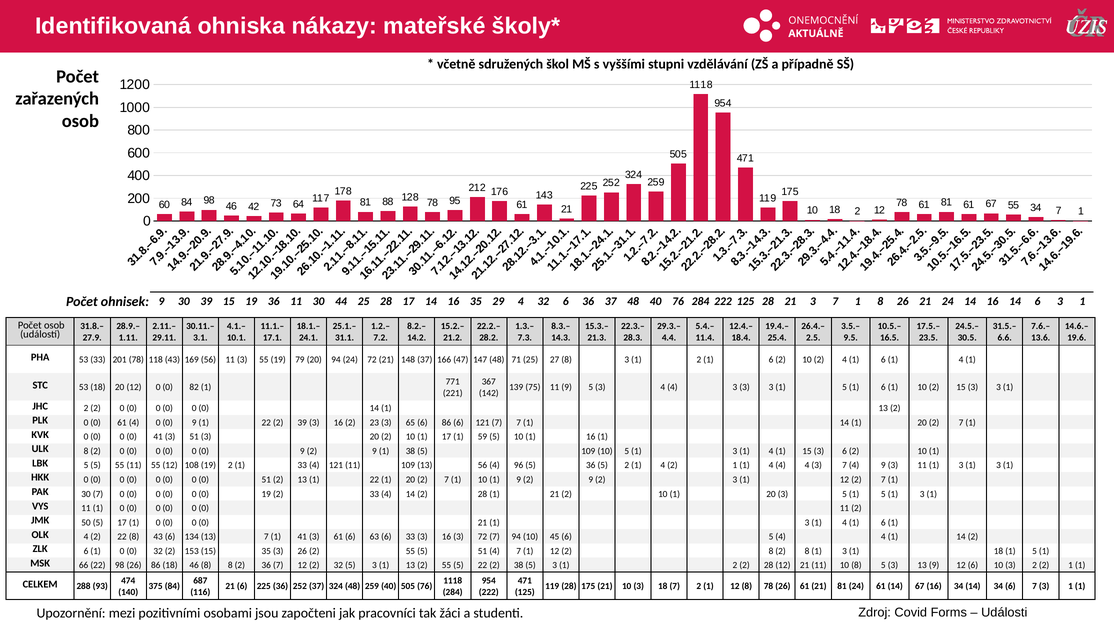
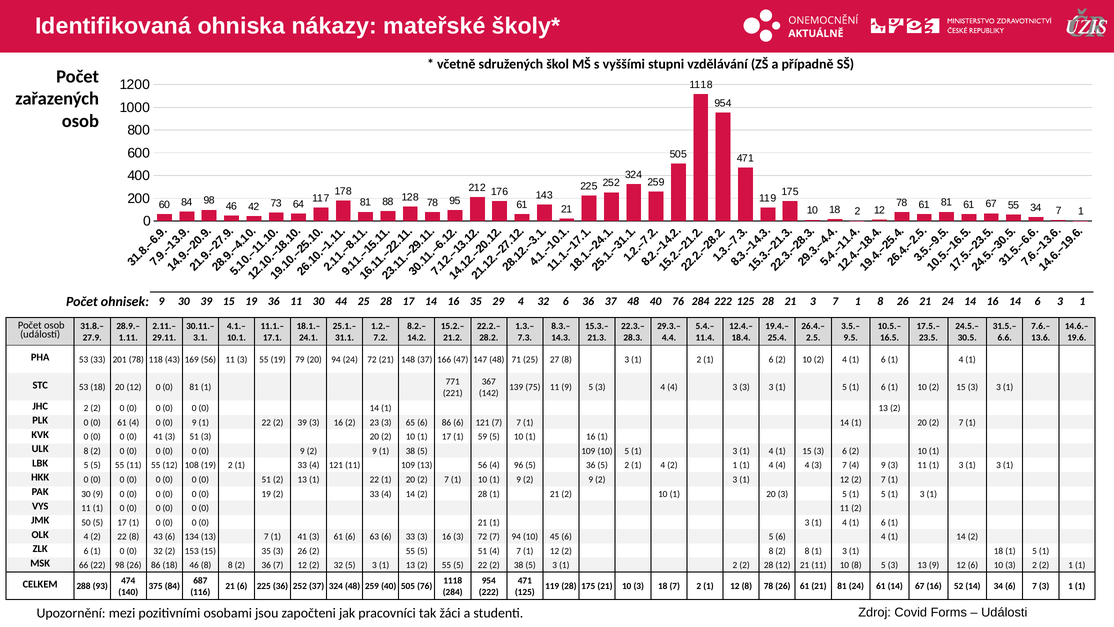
0 82: 82 -> 81
30 7: 7 -> 9
6 5 4: 4 -> 6
16 34: 34 -> 52
